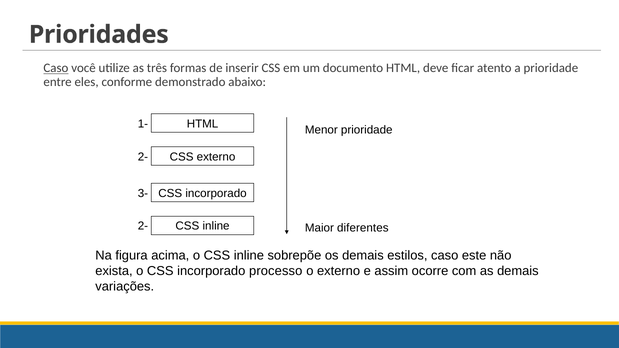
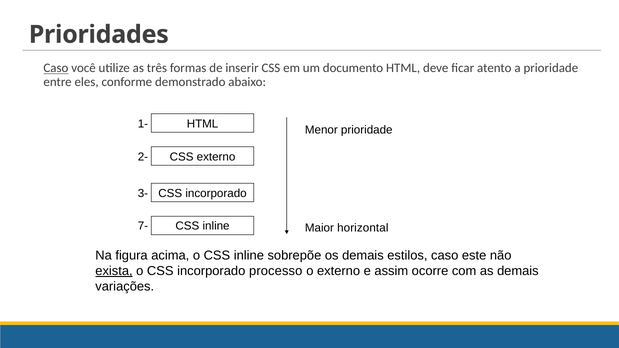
2- at (143, 226): 2- -> 7-
diferentes: diferentes -> horizontal
exista underline: none -> present
